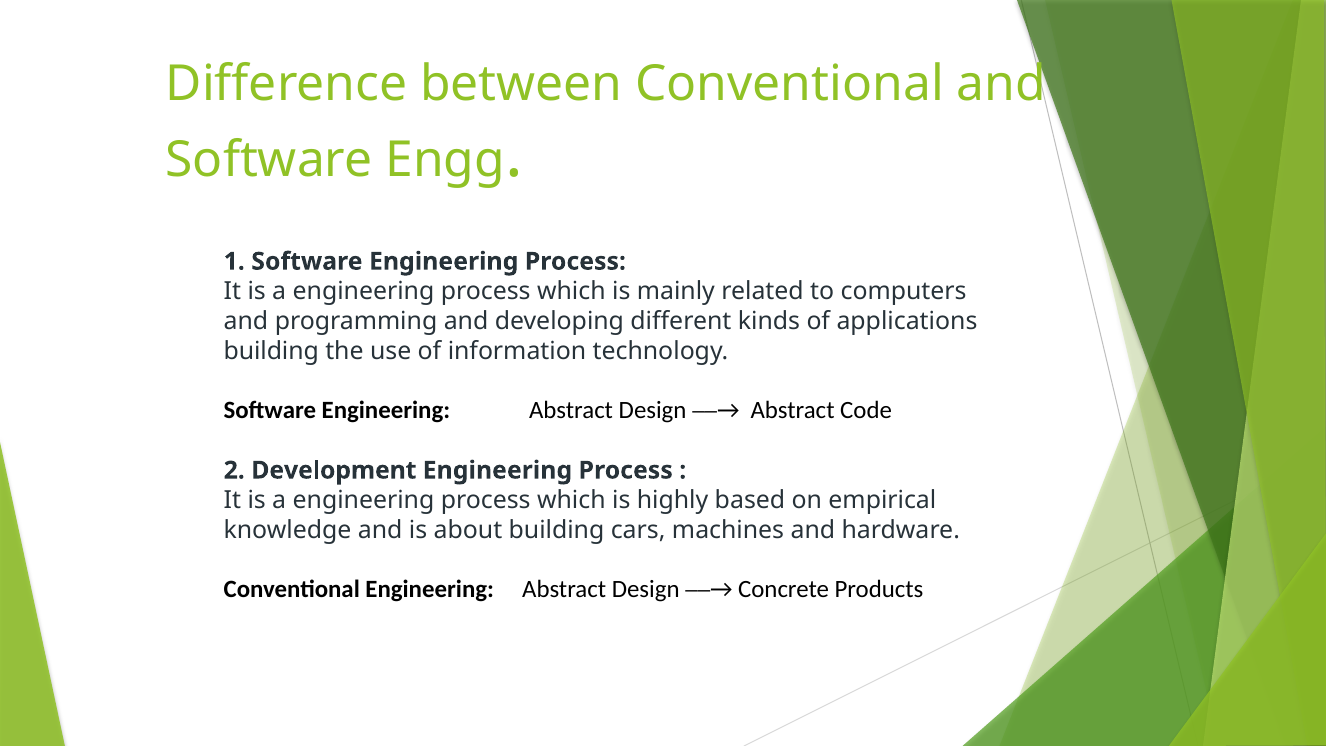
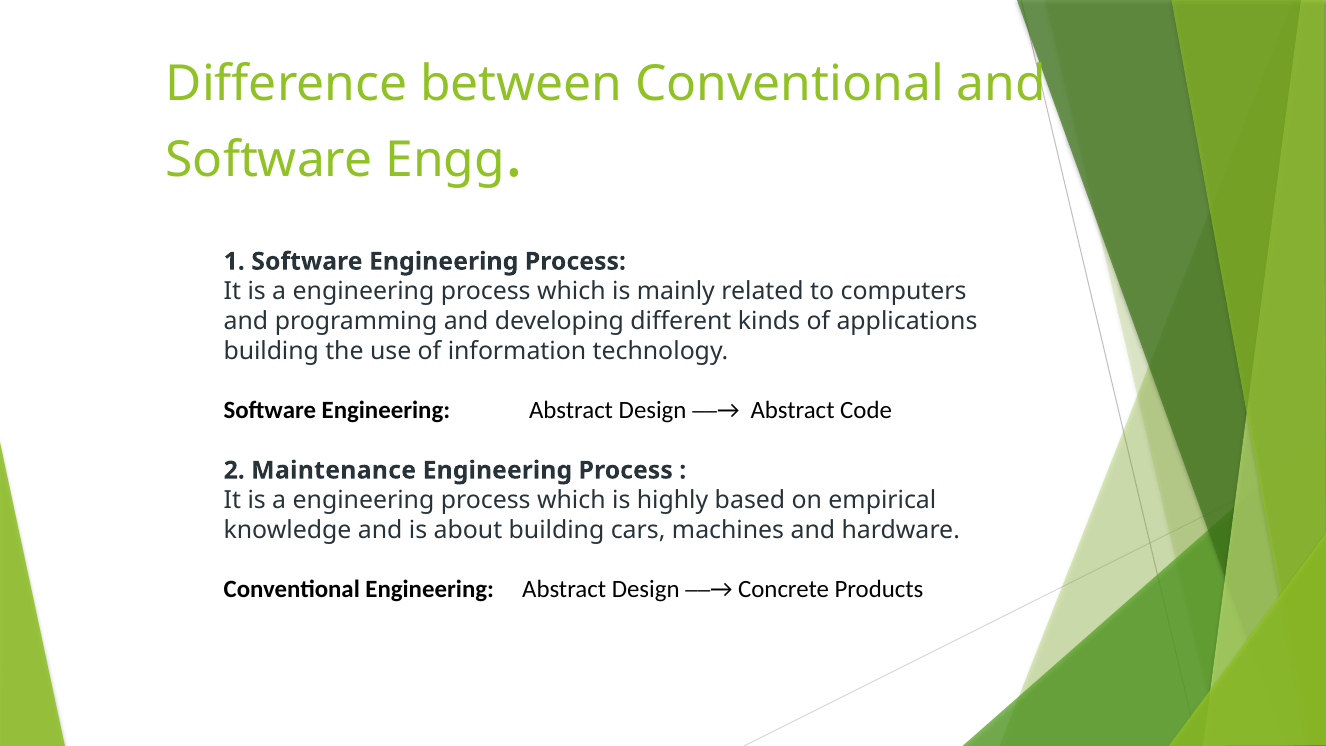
Development: Development -> Maintenance
